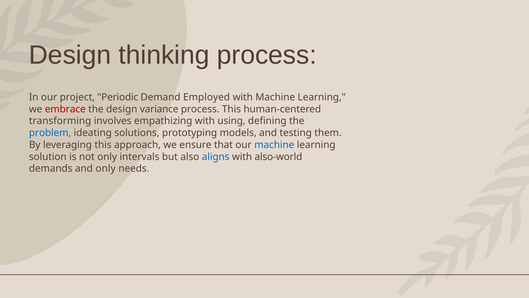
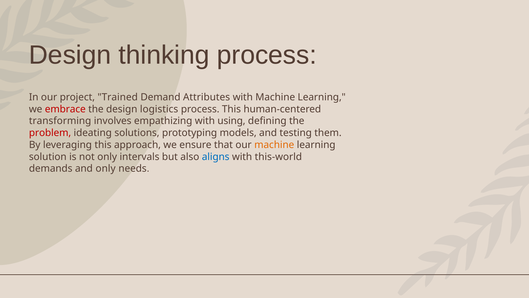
Periodic: Periodic -> Trained
Employed: Employed -> Attributes
variance: variance -> logistics
problem colour: blue -> red
machine at (274, 145) colour: blue -> orange
also-world: also-world -> this-world
